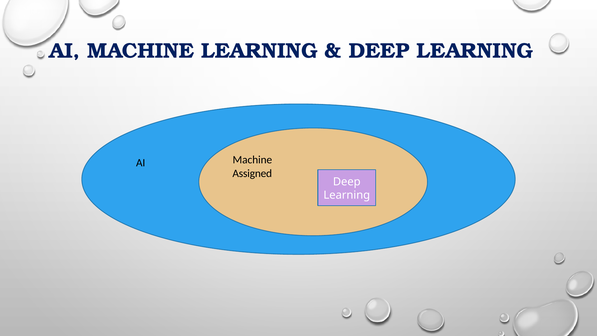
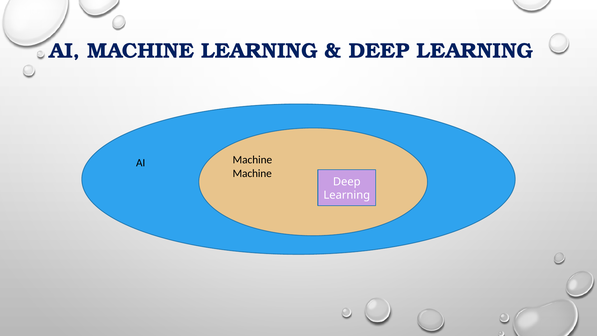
Assigned at (252, 173): Assigned -> Machine
